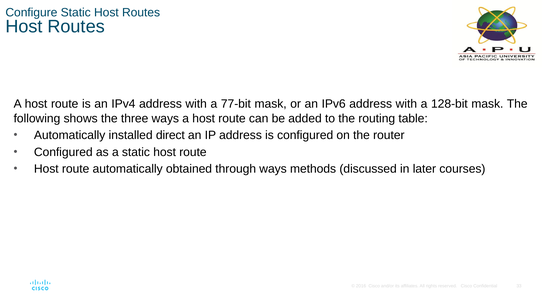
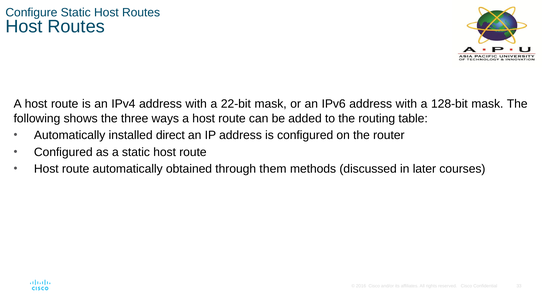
77-bit: 77-bit -> 22-bit
through ways: ways -> them
